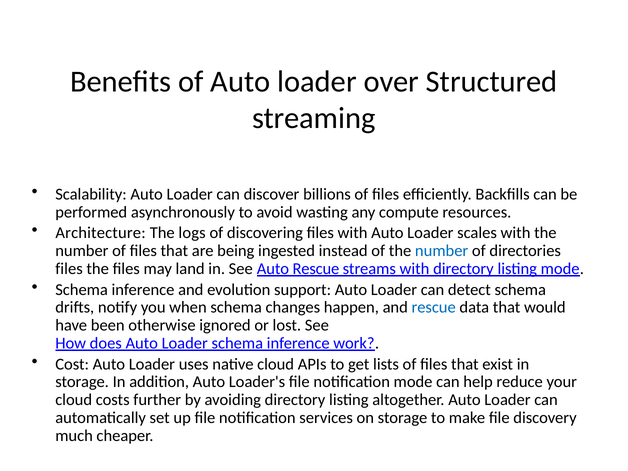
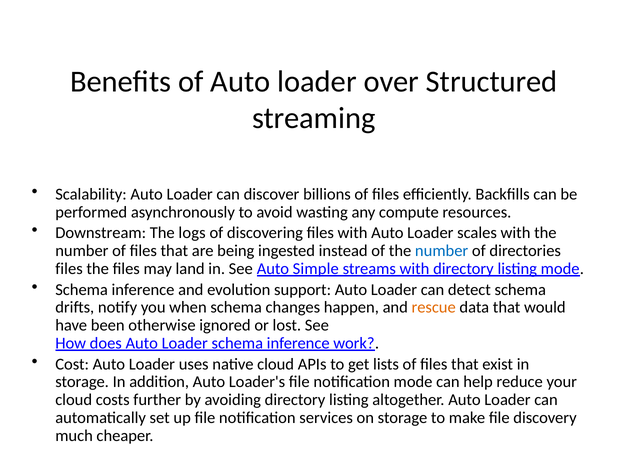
Architecture: Architecture -> Downstream
Auto Rescue: Rescue -> Simple
rescue at (434, 307) colour: blue -> orange
